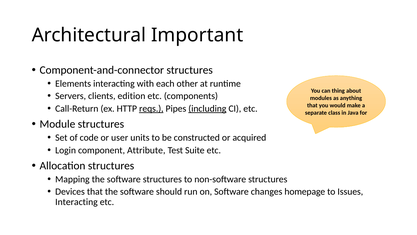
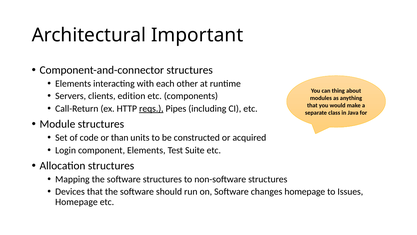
including underline: present -> none
user: user -> than
component Attribute: Attribute -> Elements
Interacting at (76, 202): Interacting -> Homepage
